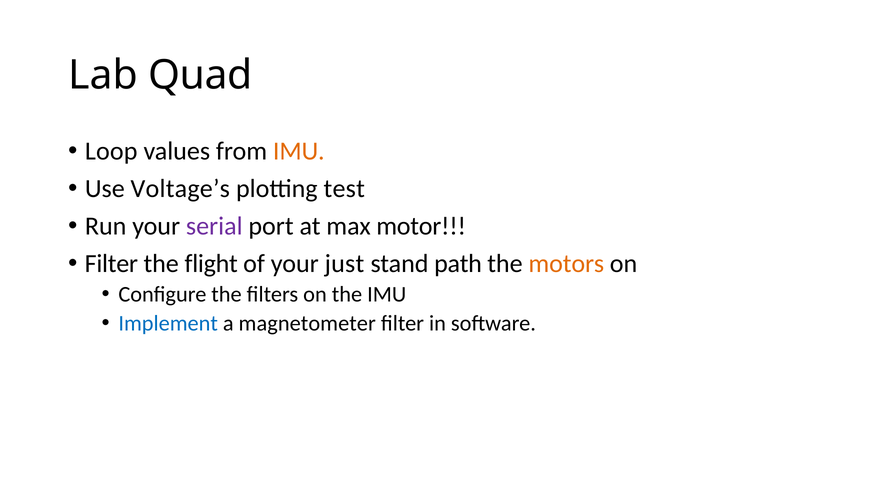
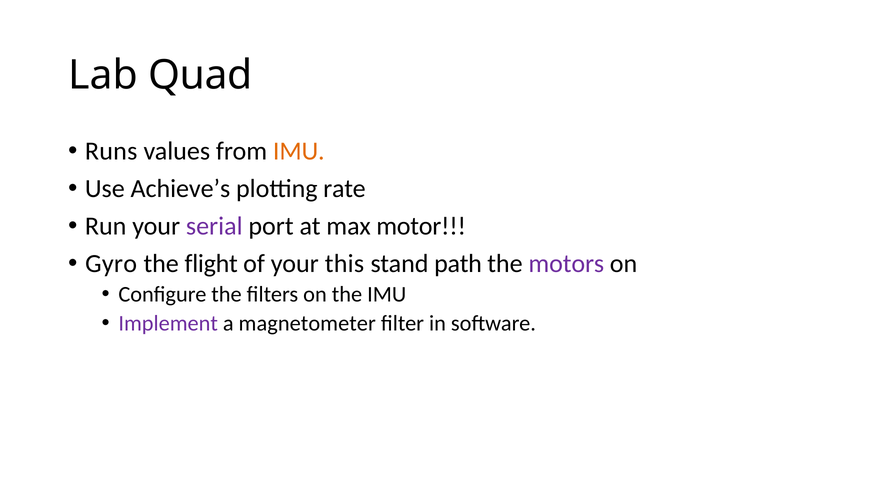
Loop: Loop -> Runs
Voltage’s: Voltage’s -> Achieve’s
test: test -> rate
Filter at (111, 264): Filter -> Gyro
just: just -> this
motors colour: orange -> purple
Implement colour: blue -> purple
